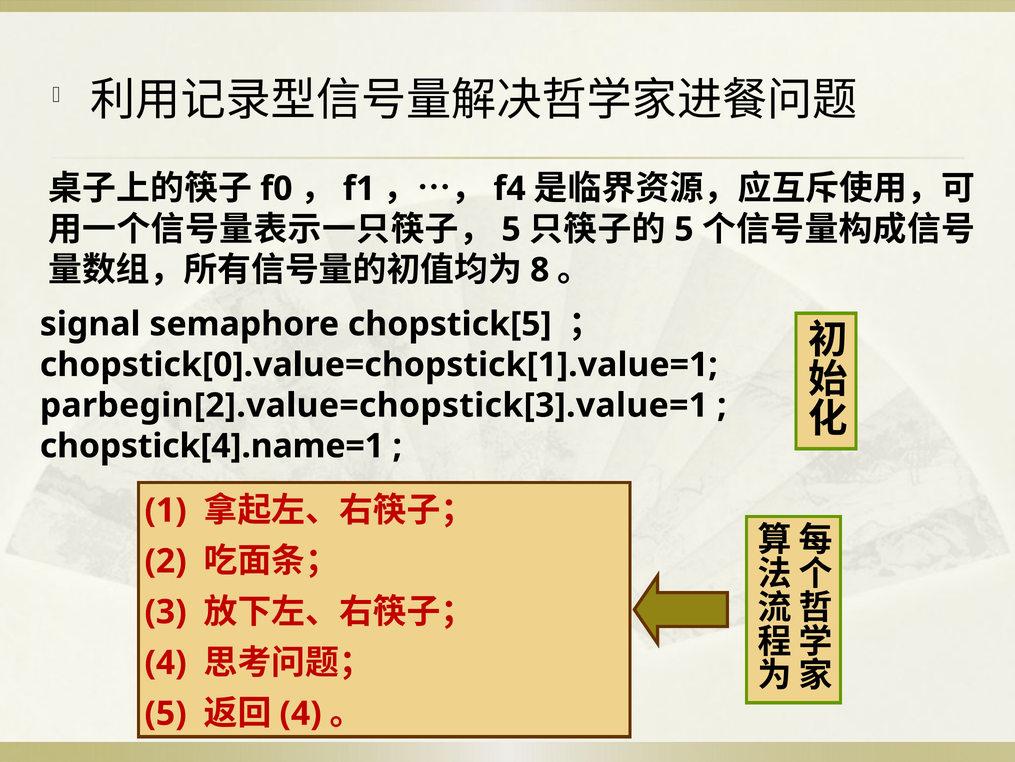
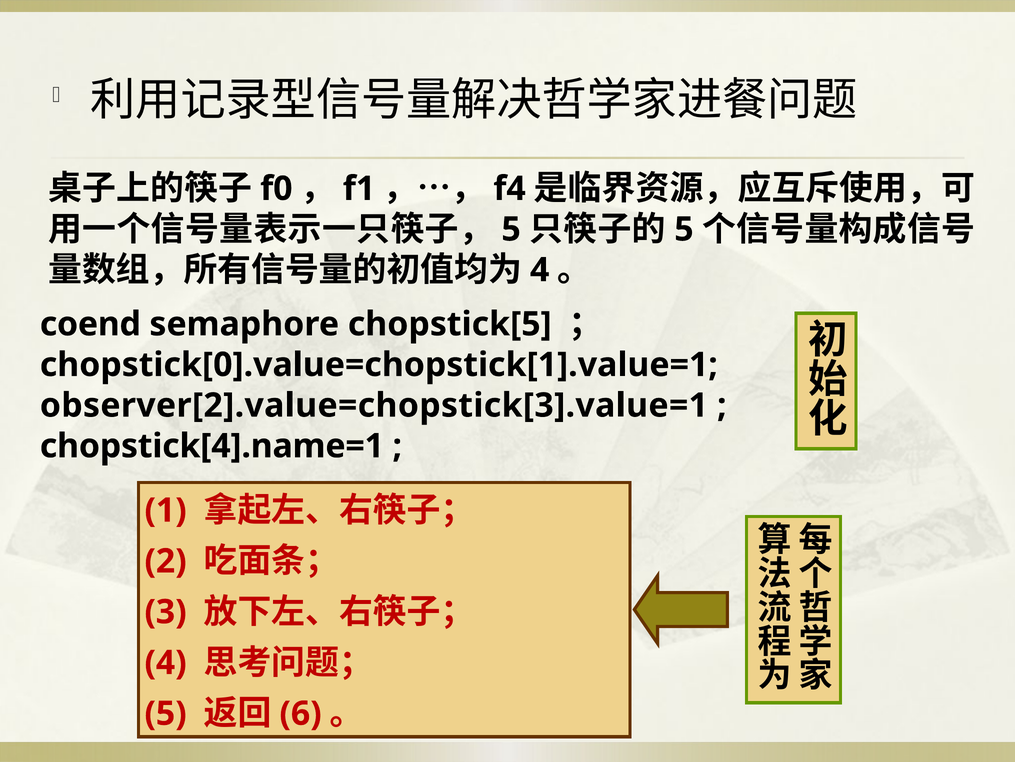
8 at (540, 270): 8 -> 4
signal: signal -> coend
parbegin[2].value=chopstick[3].value=1: parbegin[2].value=chopstick[3].value=1 -> observer[2].value=chopstick[3].value=1
4 at (301, 713): 4 -> 6
